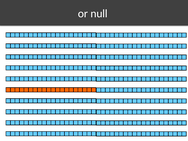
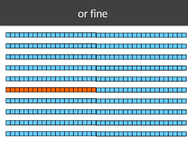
null: null -> fine
